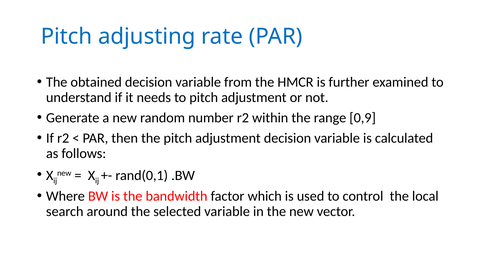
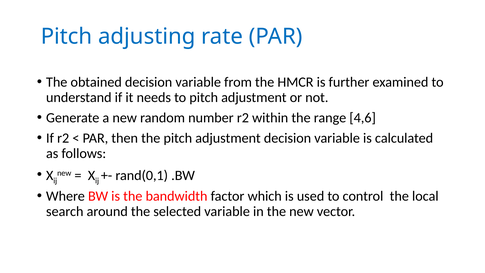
0,9: 0,9 -> 4,6
